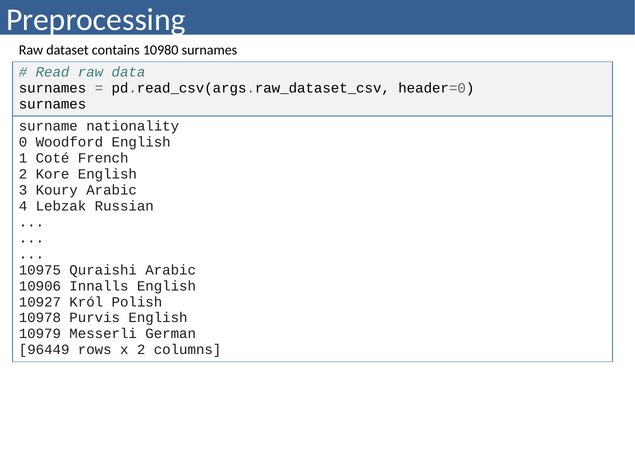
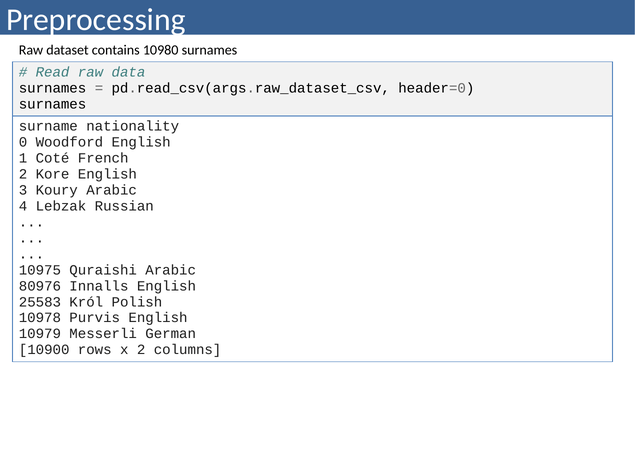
10906: 10906 -> 80976
10927: 10927 -> 25583
96449: 96449 -> 10900
